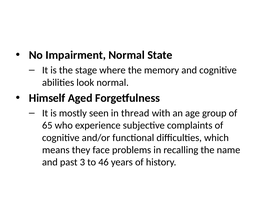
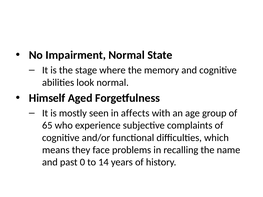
thread: thread -> affects
3: 3 -> 0
46: 46 -> 14
